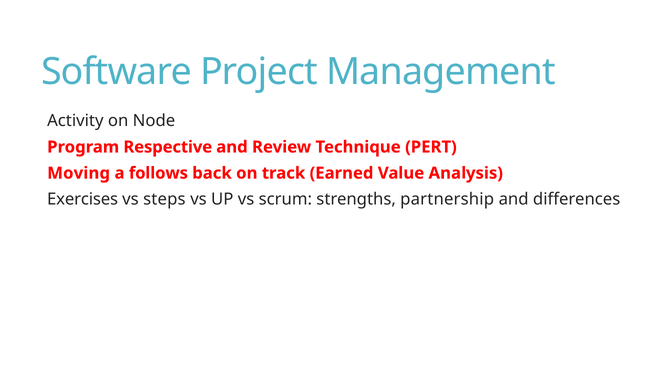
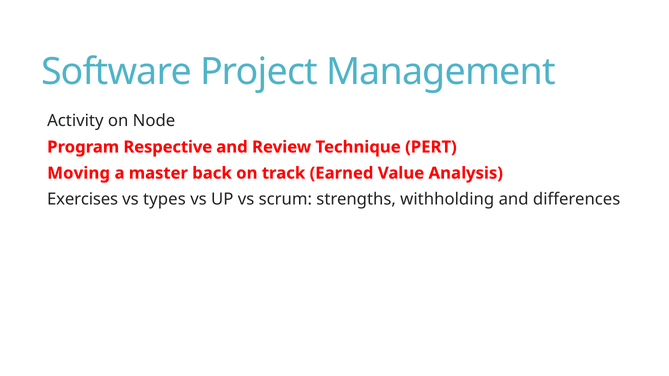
follows: follows -> master
steps: steps -> types
partnership: partnership -> withholding
